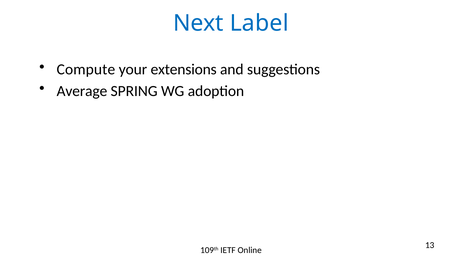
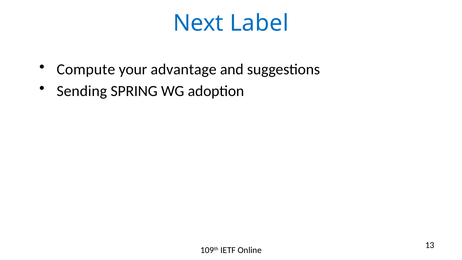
extensions: extensions -> advantage
Average: Average -> Sending
